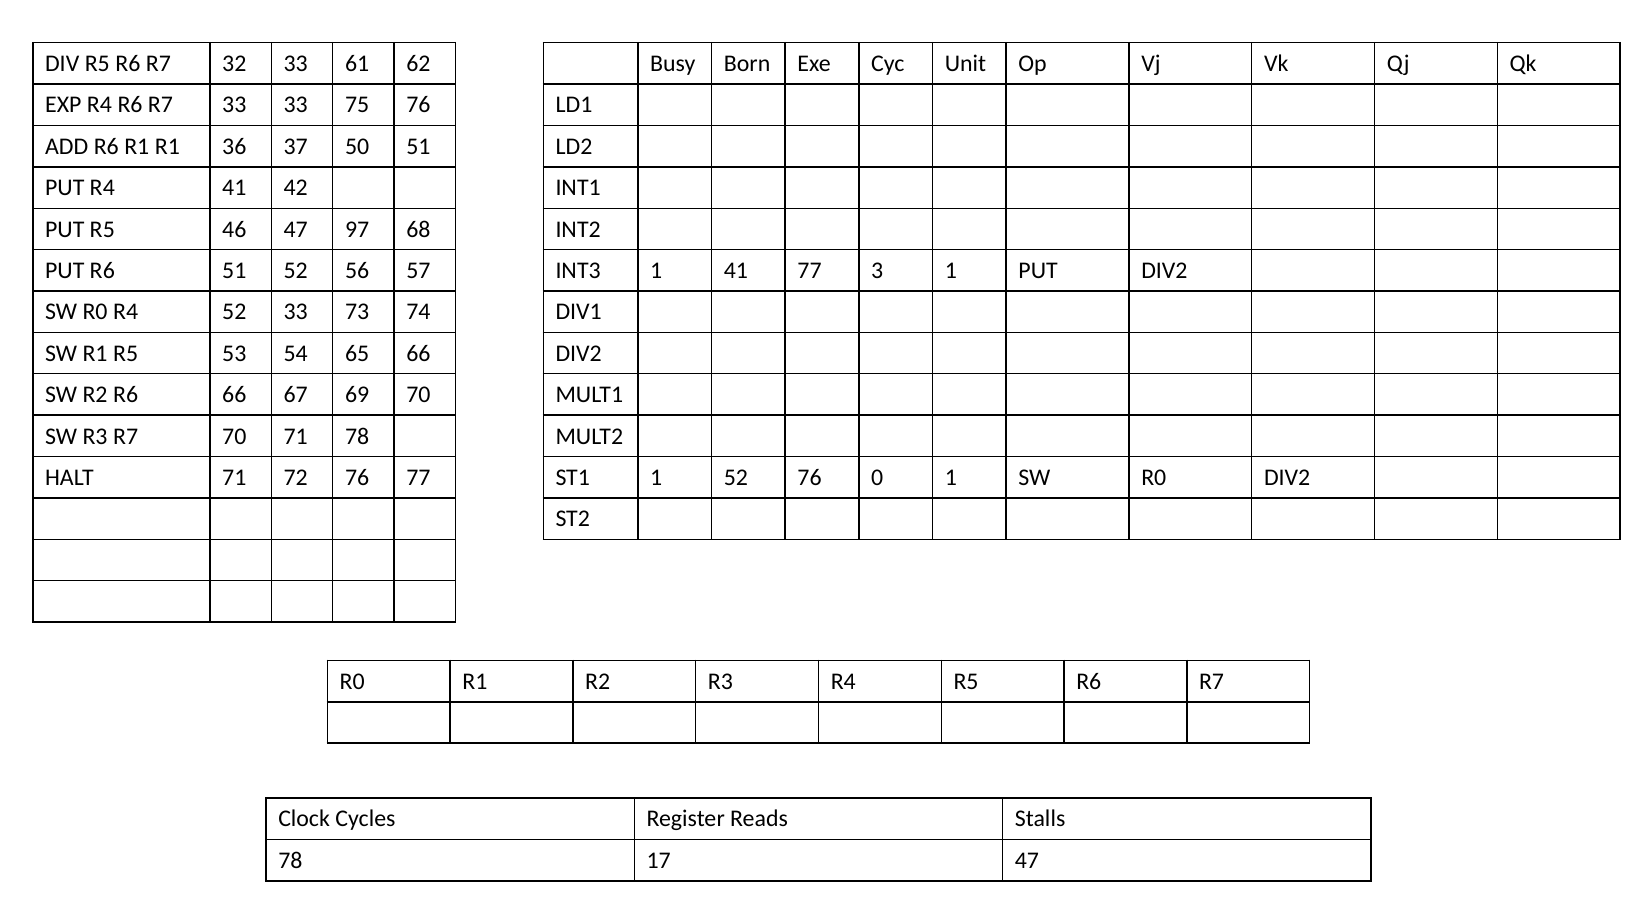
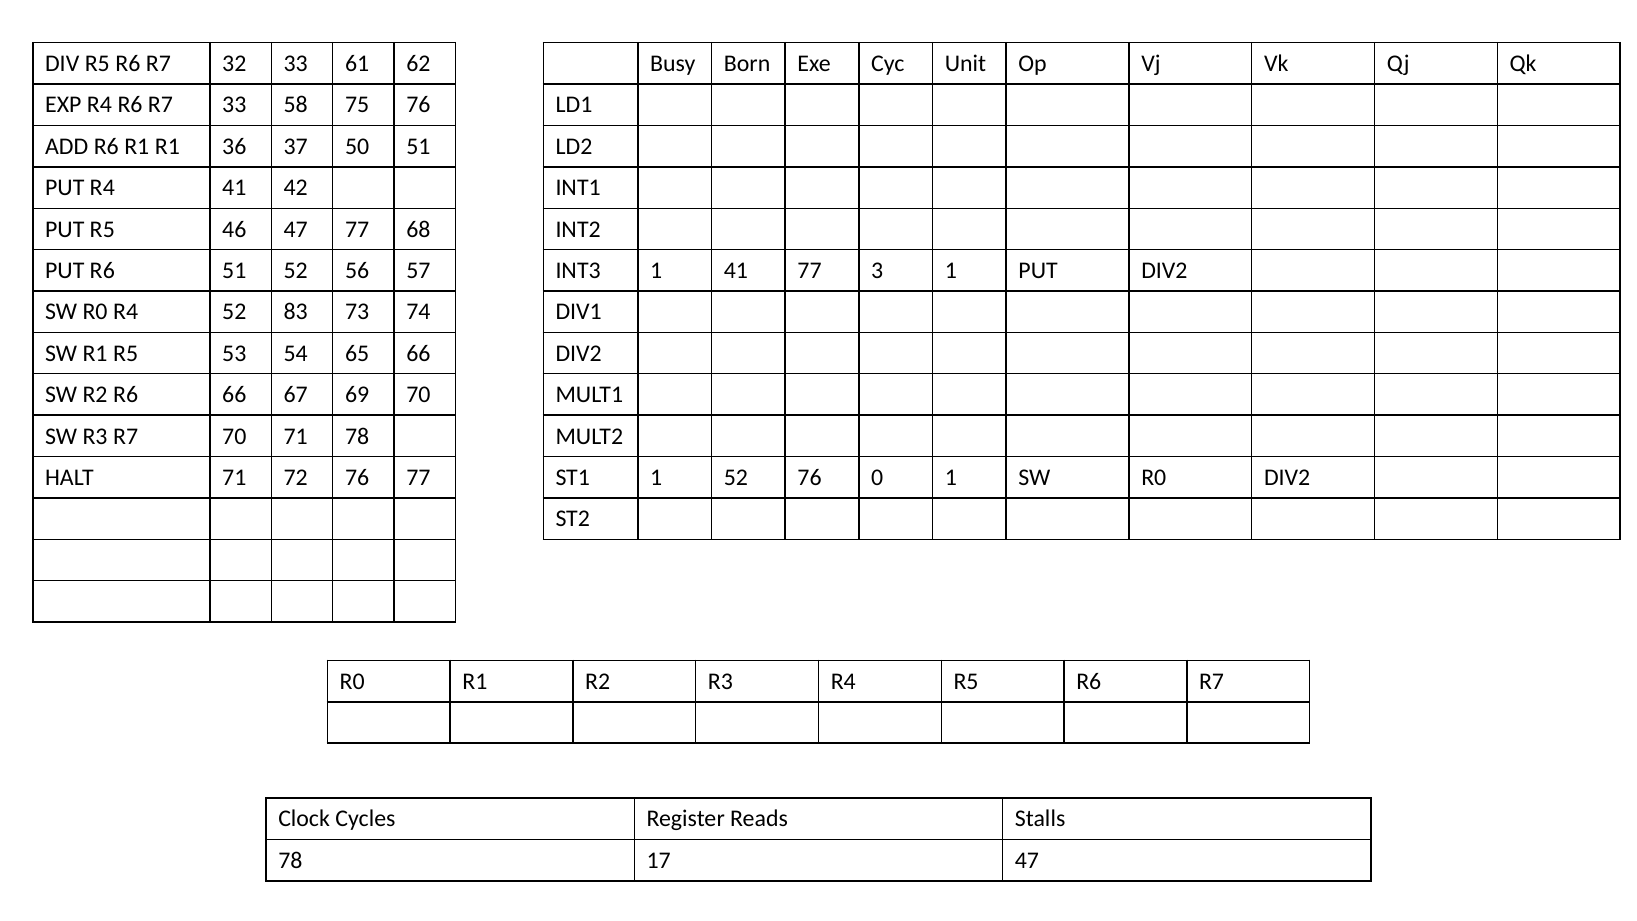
33 33: 33 -> 58
47 97: 97 -> 77
52 33: 33 -> 83
